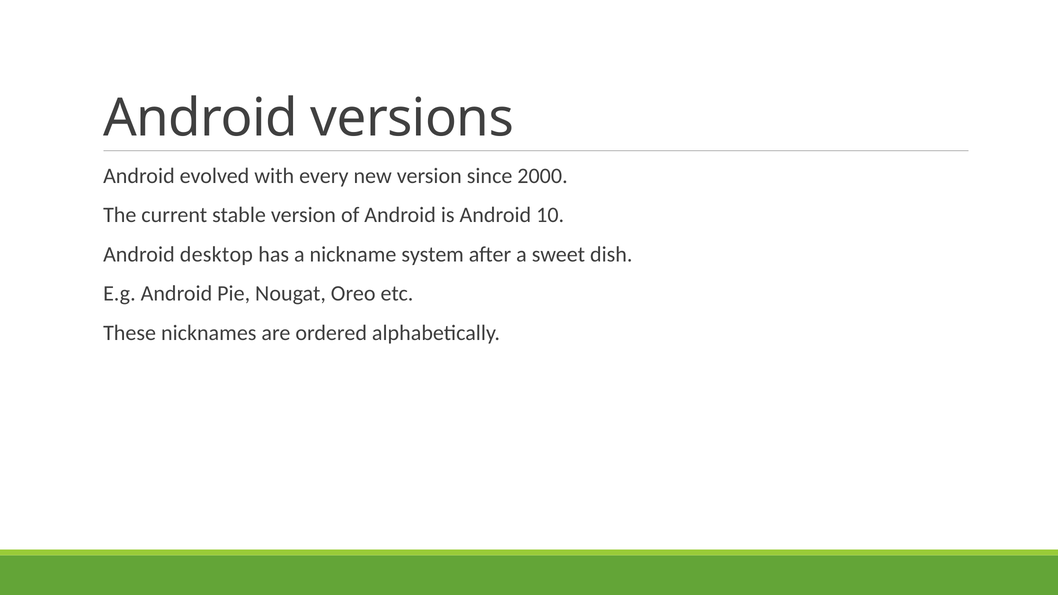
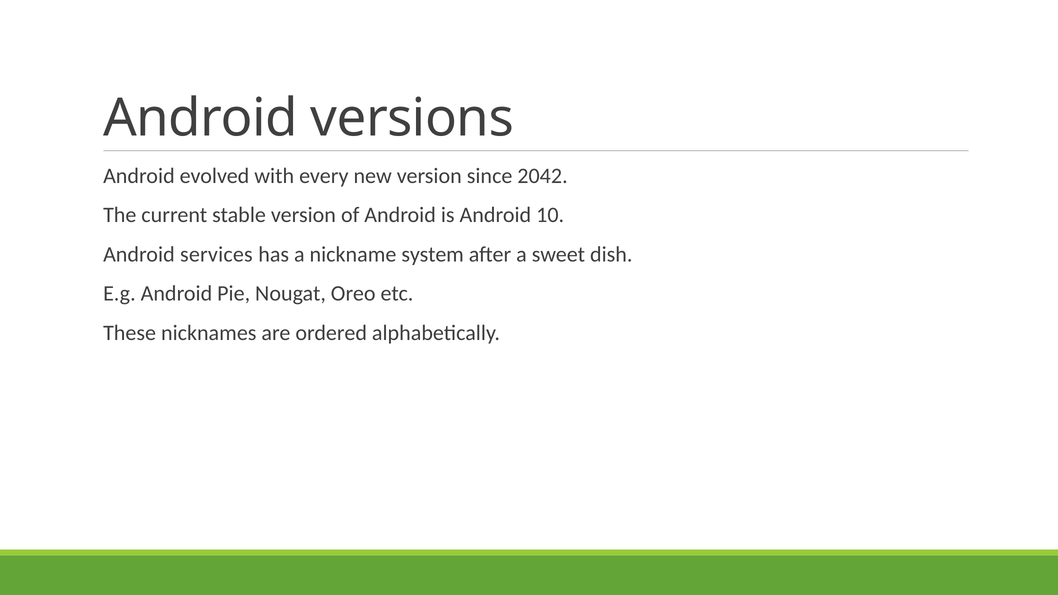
2000: 2000 -> 2042
desktop: desktop -> services
